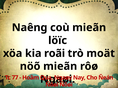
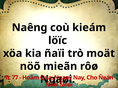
coù mieãn: mieãn -> kieám
roãi: roãi -> ñaïi
